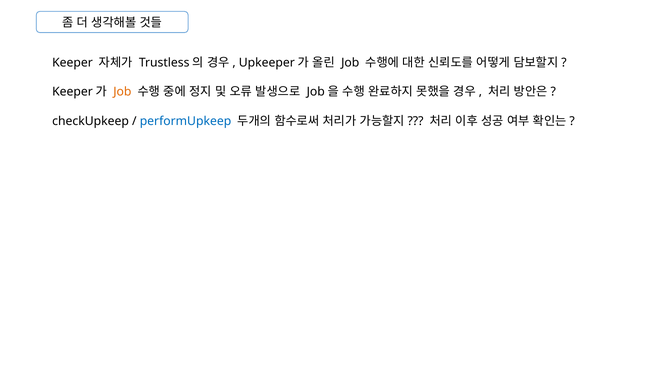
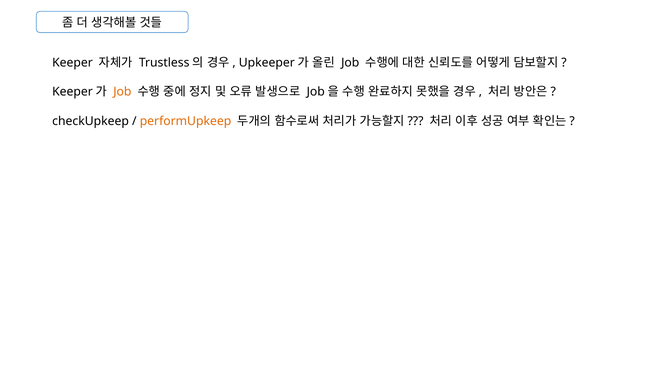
performUpkeep colour: blue -> orange
